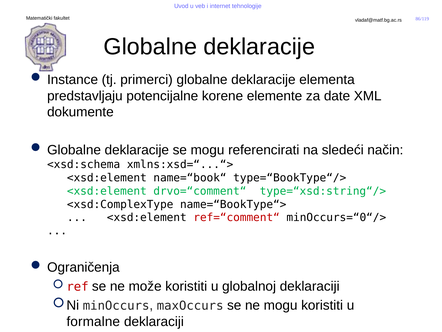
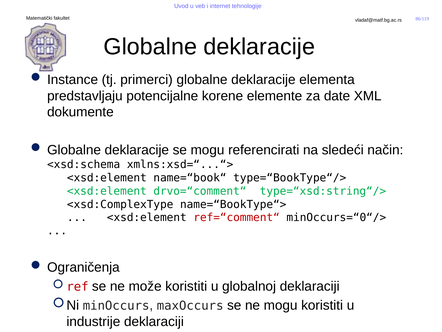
formalne: formalne -> industrije
